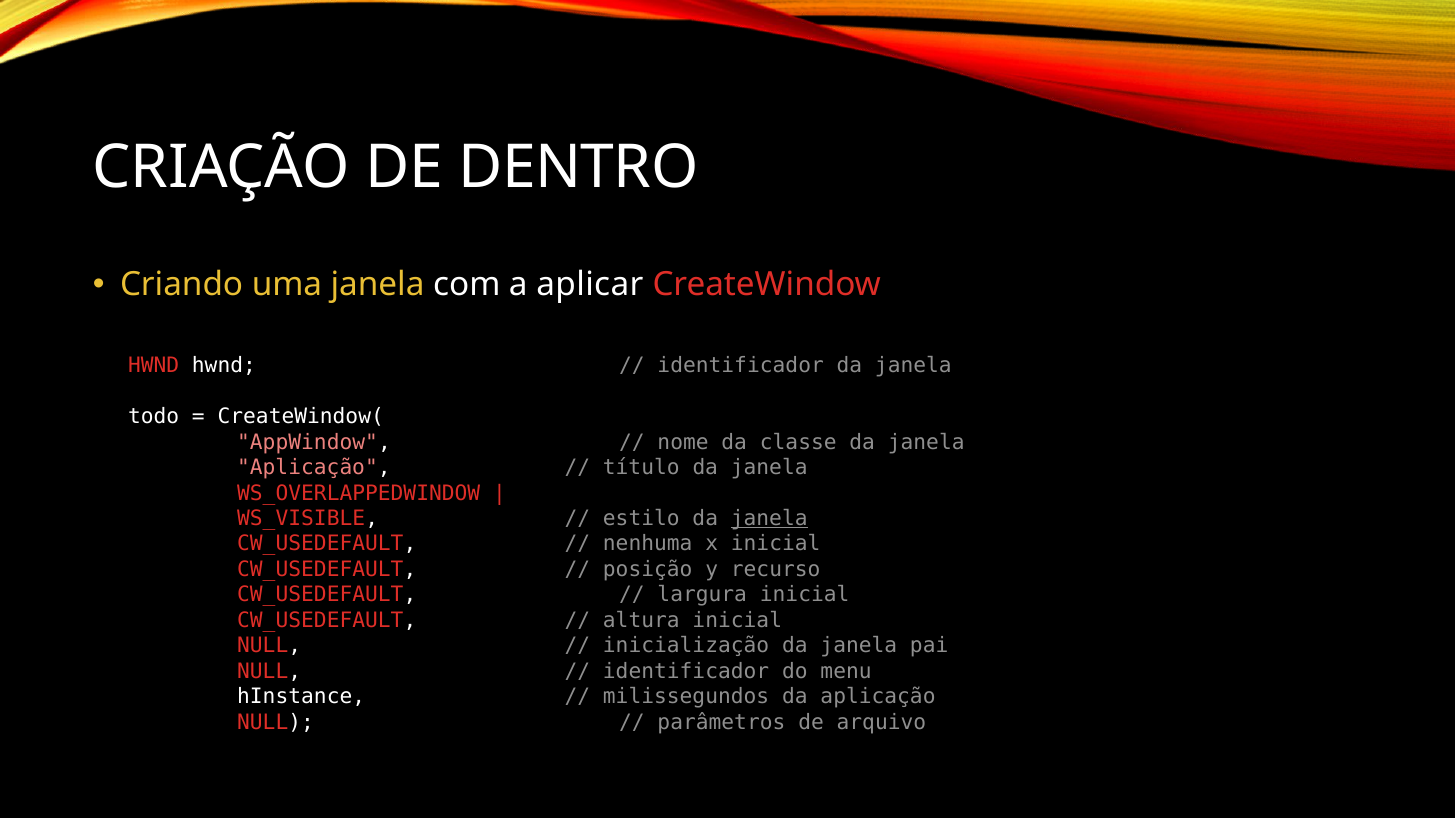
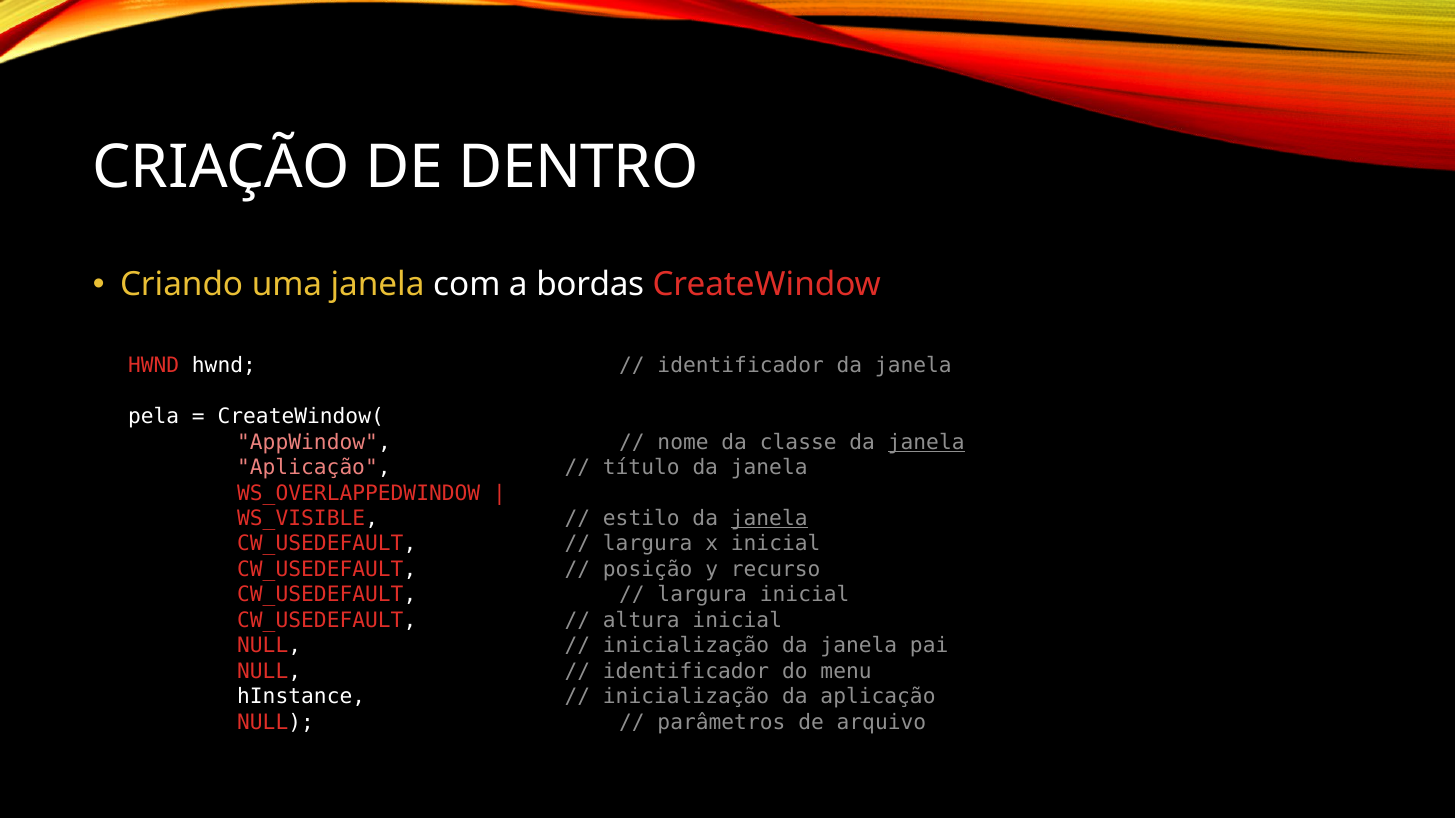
aplicar: aplicar -> bordas
todo: todo -> pela
janela at (926, 442) underline: none -> present
nenhuma at (648, 544): nenhuma -> largura
milissegundos at (686, 697): milissegundos -> inicialização
